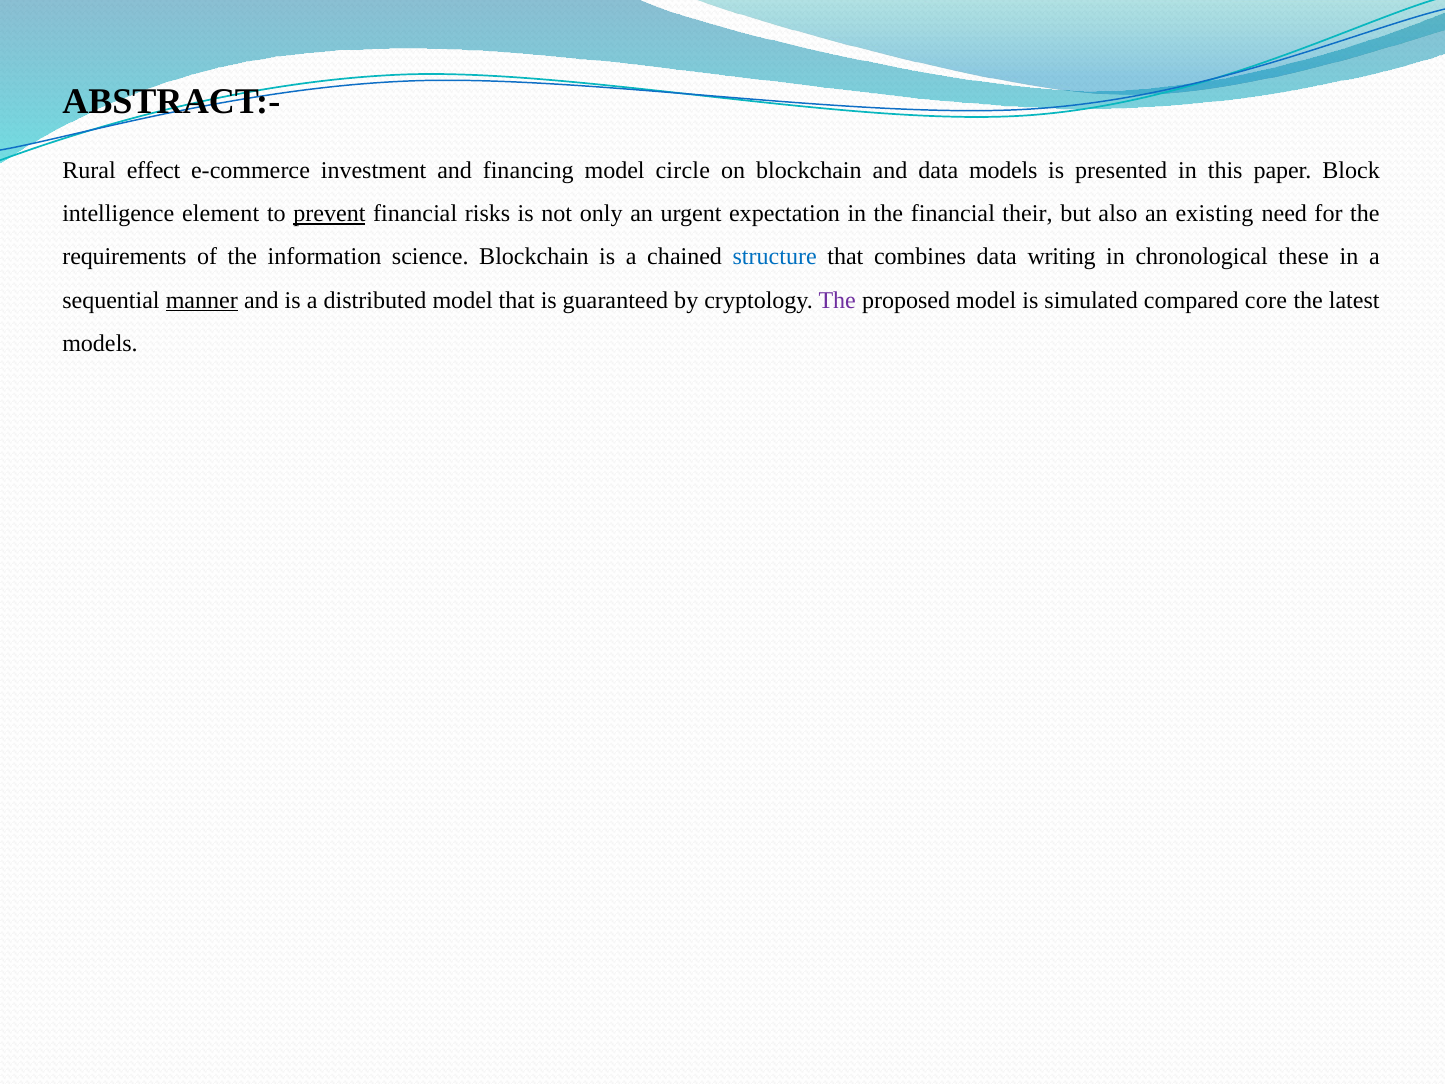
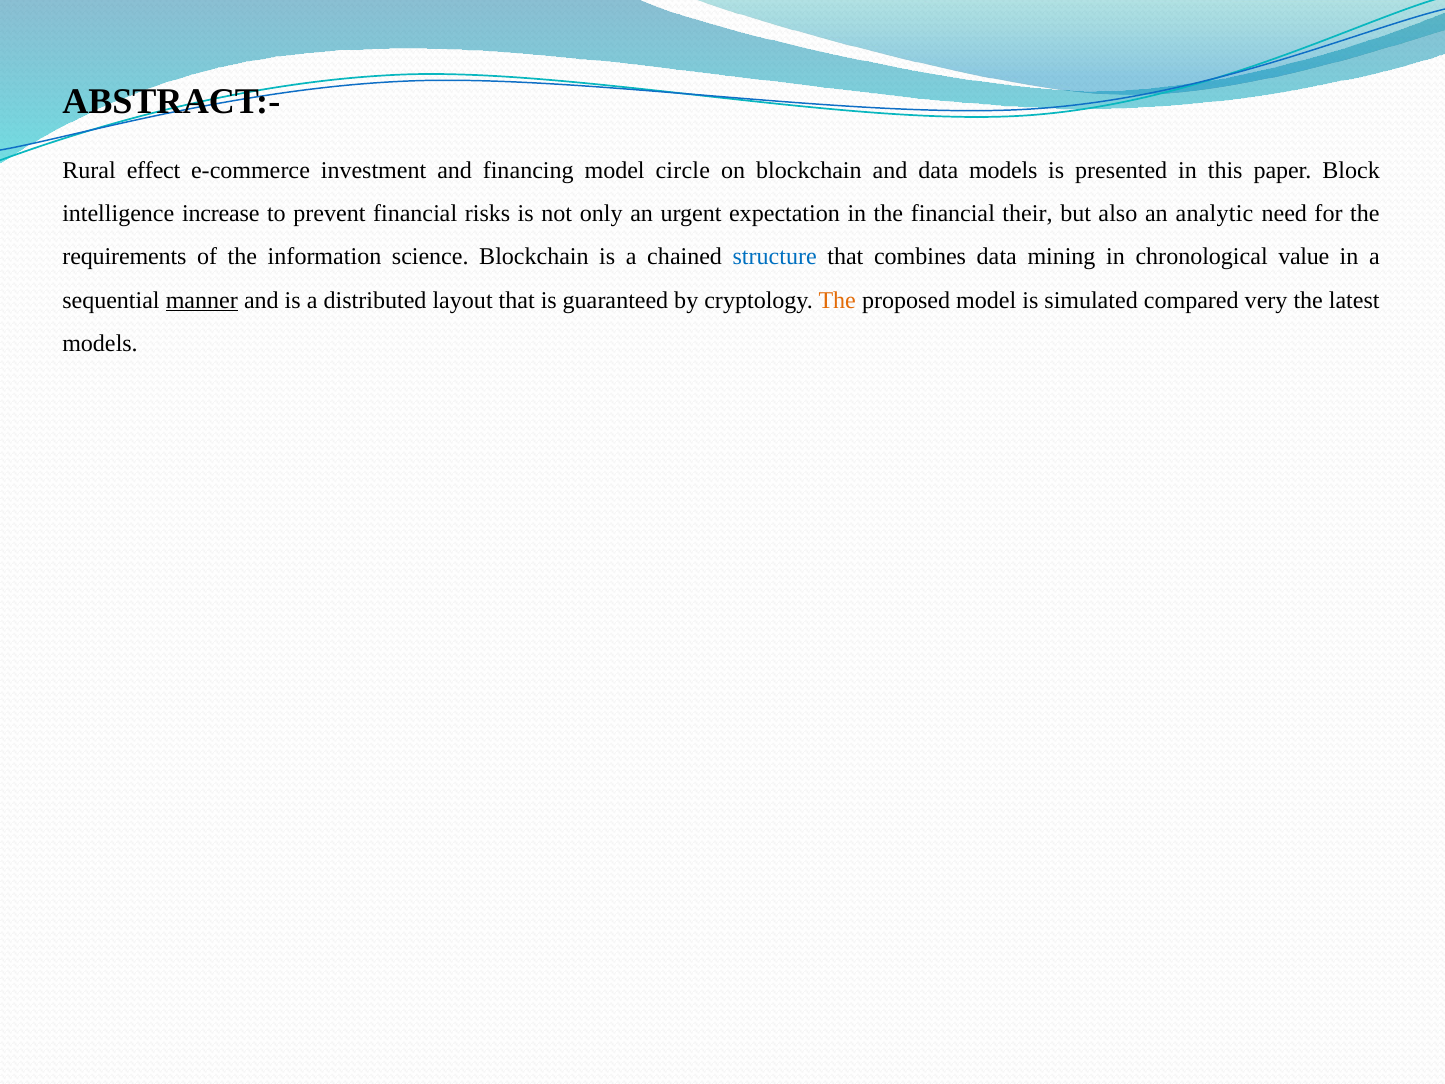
element: element -> increase
prevent underline: present -> none
existing: existing -> analytic
writing: writing -> mining
these: these -> value
distributed model: model -> layout
The at (837, 300) colour: purple -> orange
core: core -> very
